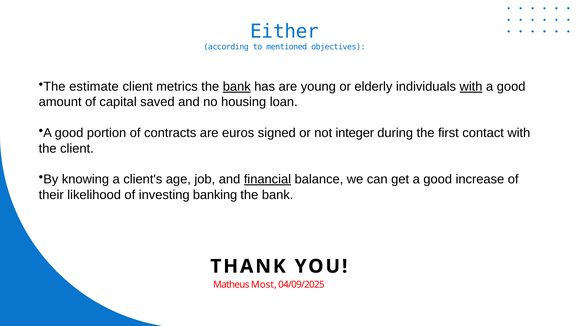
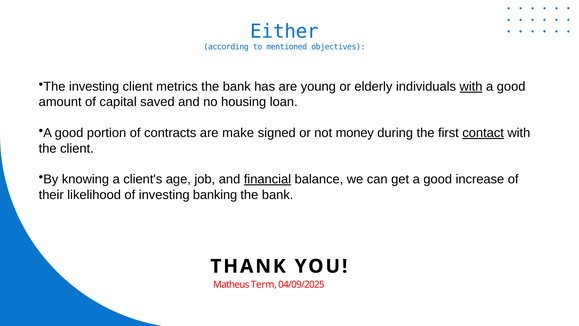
The estimate: estimate -> investing
bank at (237, 87) underline: present -> none
euros: euros -> make
integer: integer -> money
contact underline: none -> present
Most: Most -> Term
